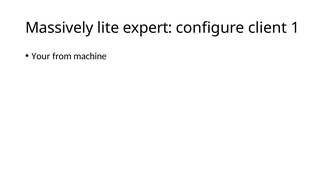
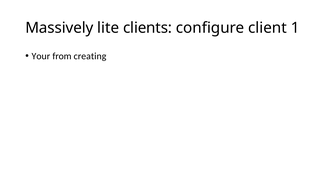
expert: expert -> clients
machine: machine -> creating
